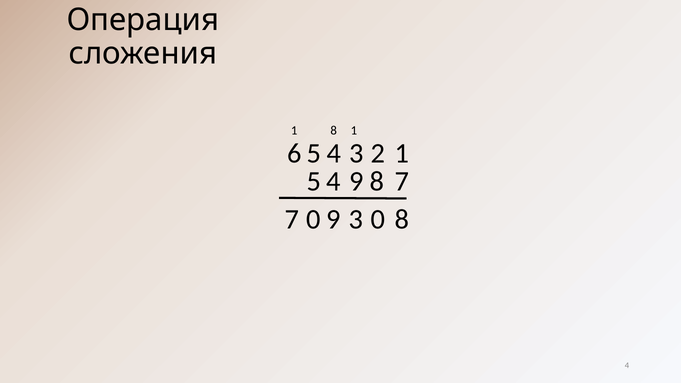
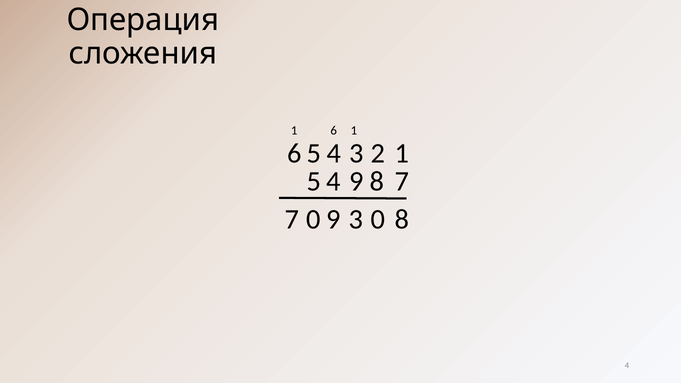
8 at (334, 130): 8 -> 6
